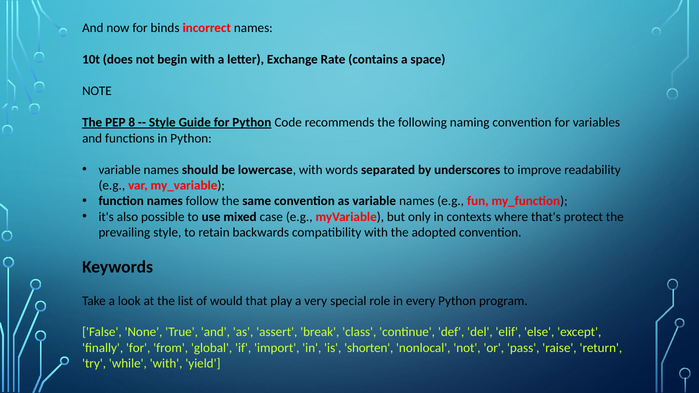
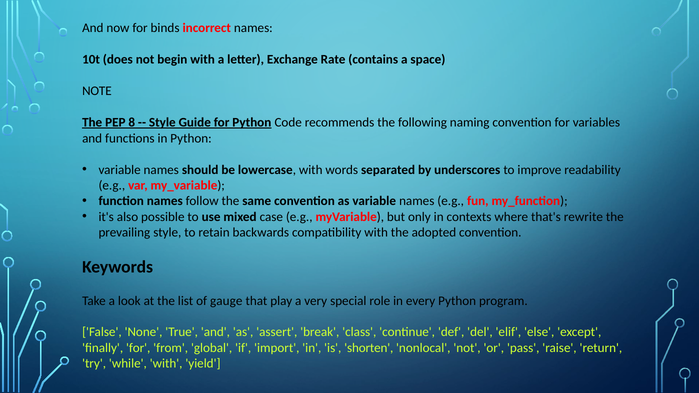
protect: protect -> rewrite
would: would -> gauge
